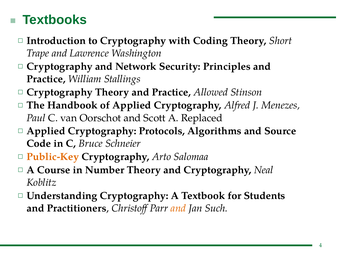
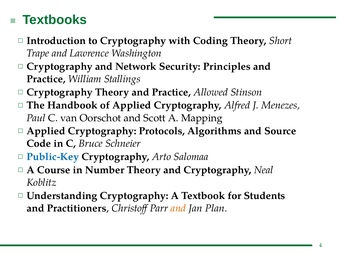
Replaced: Replaced -> Mapping
Public-Key colour: orange -> blue
Such: Such -> Plan
